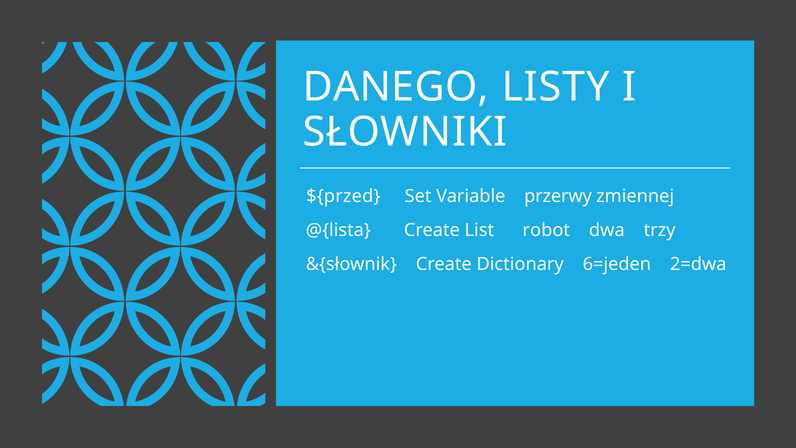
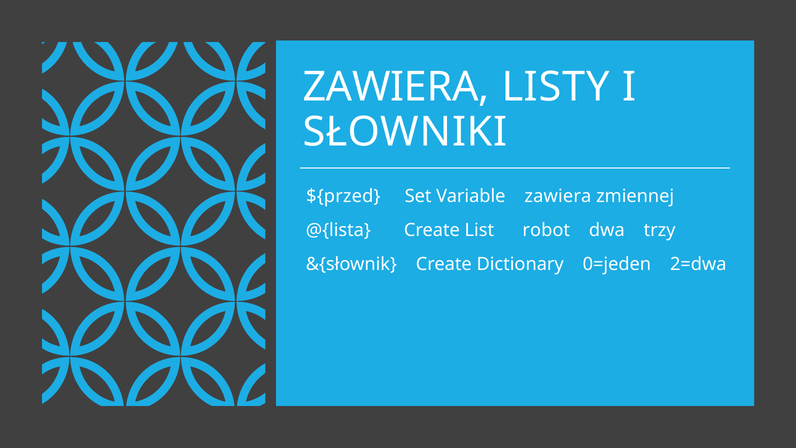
DANEGO at (396, 87): DANEGO -> ZAWIERA
Variable przerwy: przerwy -> zawiera
6=jeden: 6=jeden -> 0=jeden
